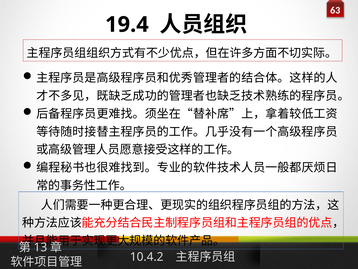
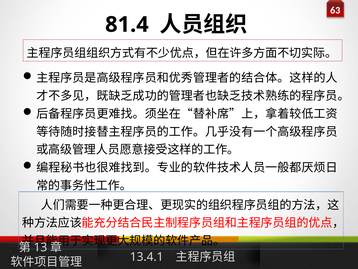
19.4: 19.4 -> 81.4
10.4.2: 10.4.2 -> 13.4.1
